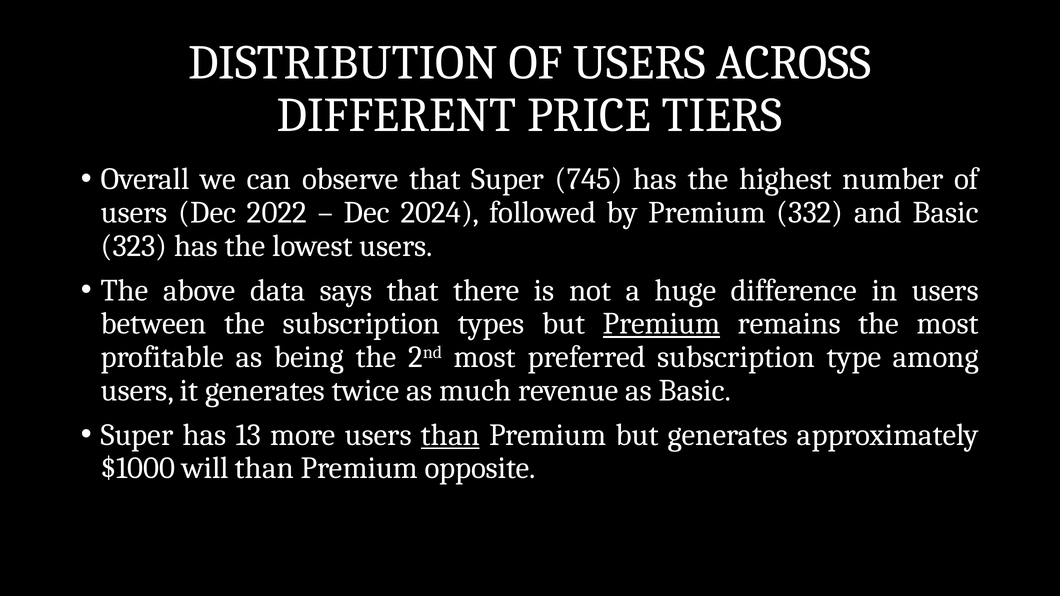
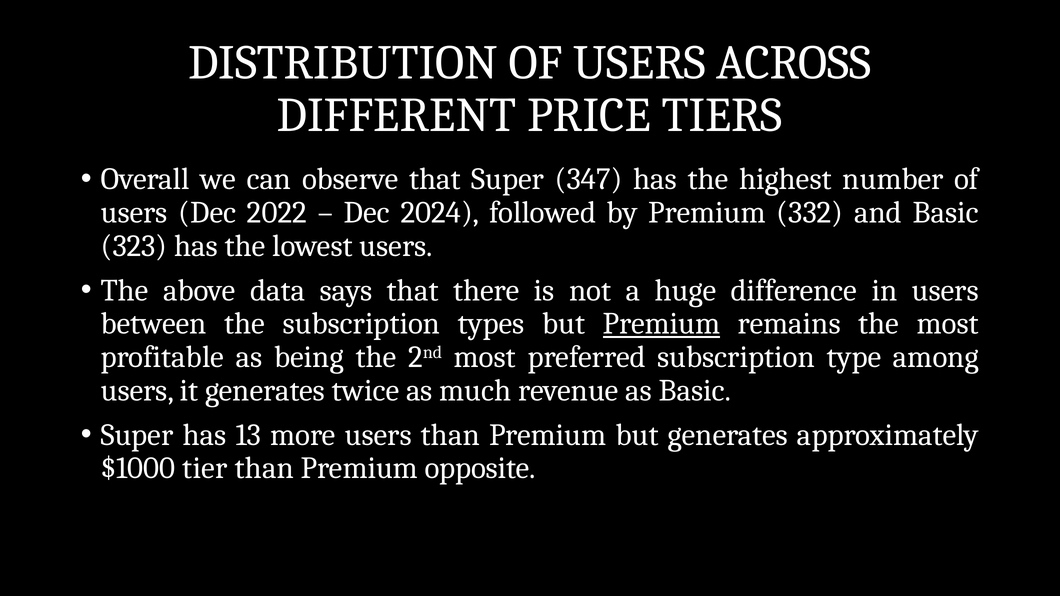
745: 745 -> 347
than at (450, 435) underline: present -> none
will: will -> tier
